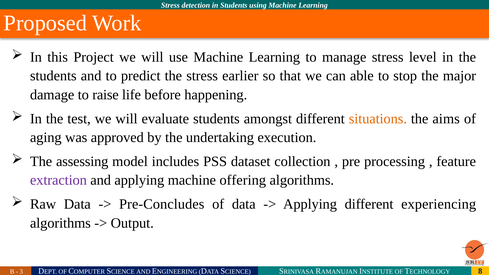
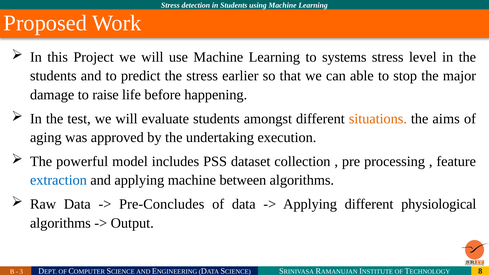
manage: manage -> systems
assessing: assessing -> powerful
extraction colour: purple -> blue
offering: offering -> between
experiencing: experiencing -> physiological
